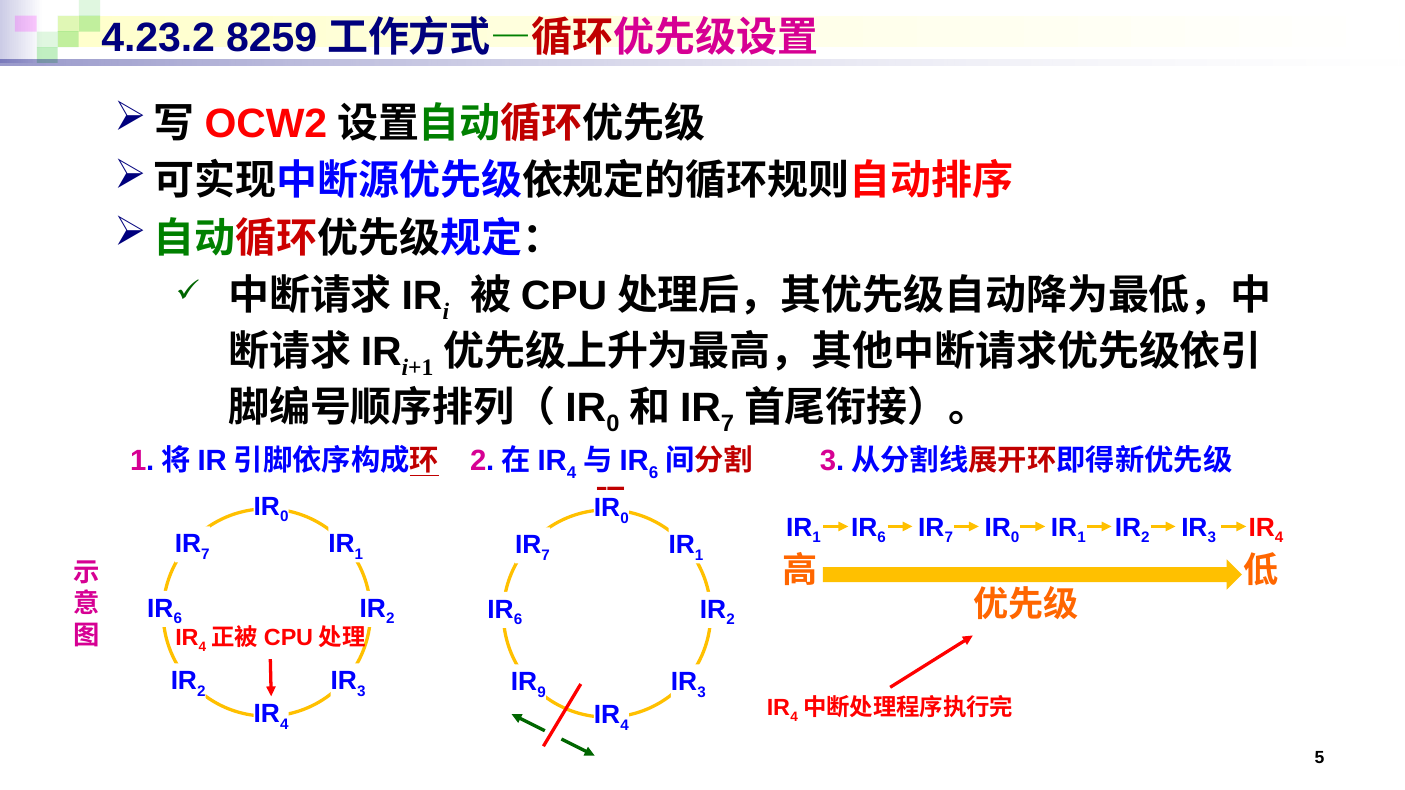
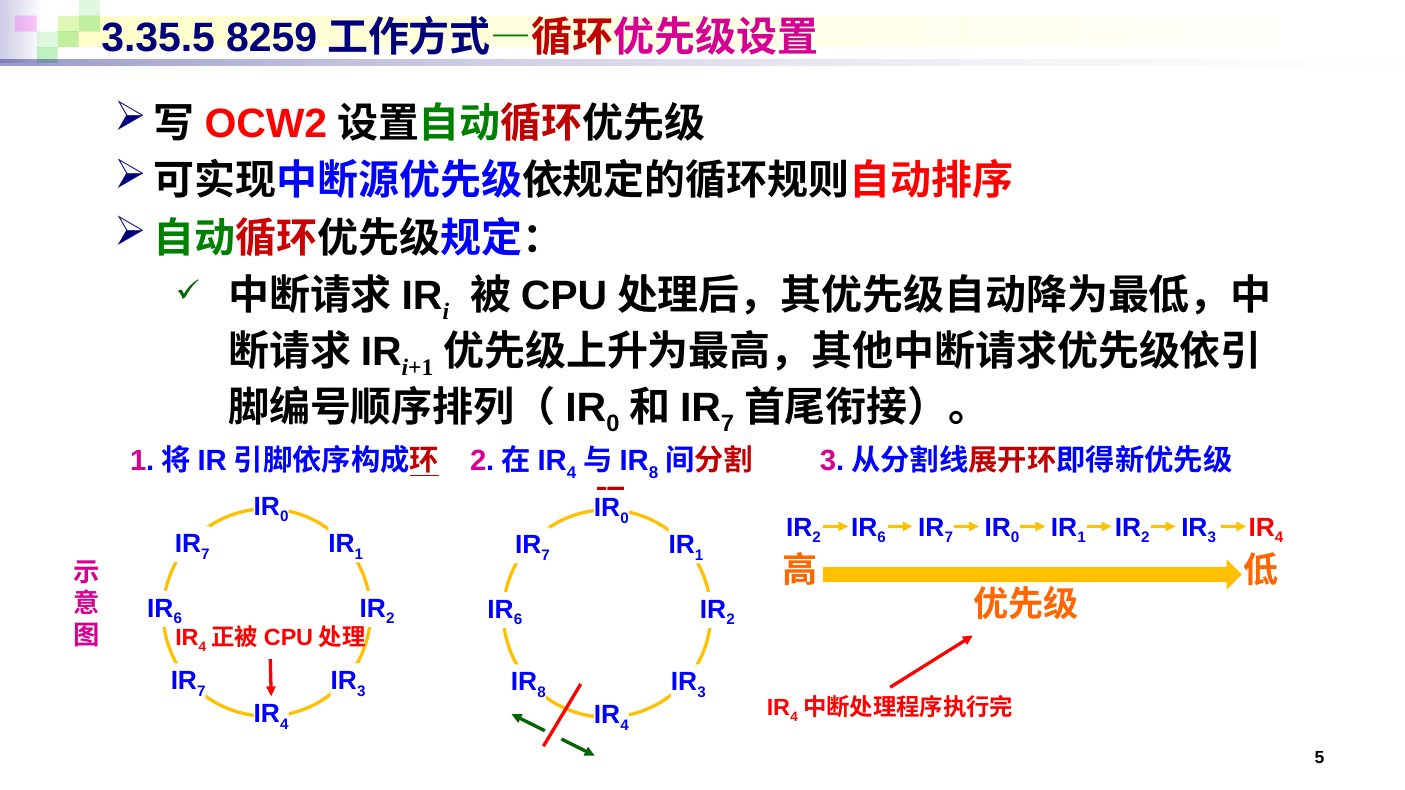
4.23.2: 4.23.2 -> 3.35.5
6 at (654, 473): 6 -> 8
1 at (817, 538): 1 -> 2
2 at (201, 691): 2 -> 7
9 at (542, 692): 9 -> 8
